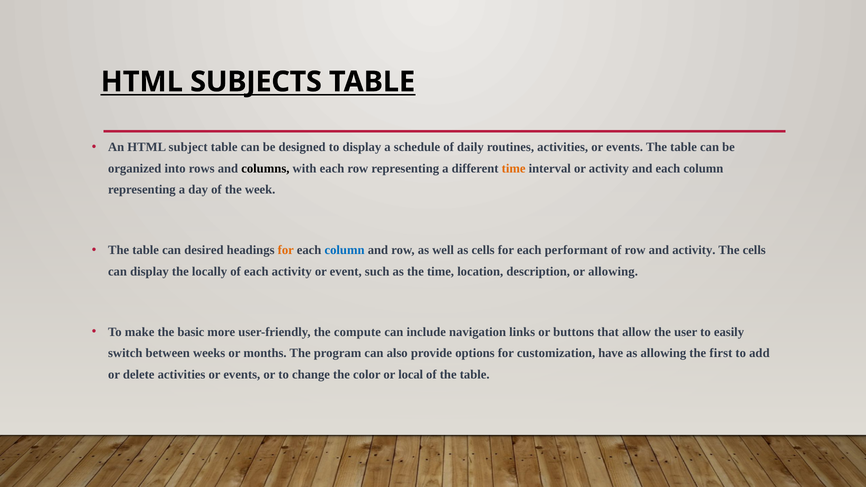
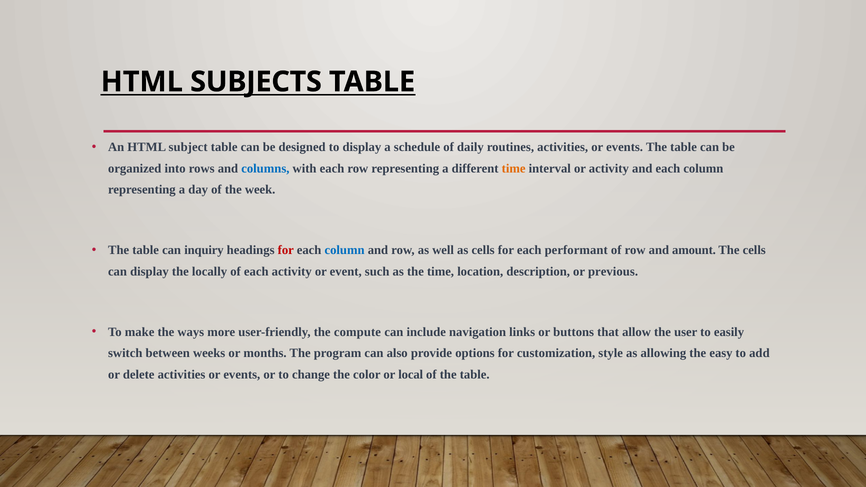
columns colour: black -> blue
desired: desired -> inquiry
for at (286, 250) colour: orange -> red
and activity: activity -> amount
or allowing: allowing -> previous
basic: basic -> ways
have: have -> style
first: first -> easy
